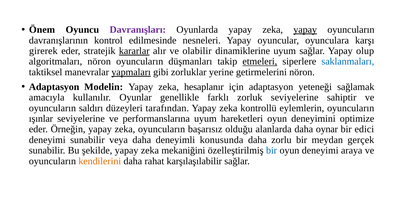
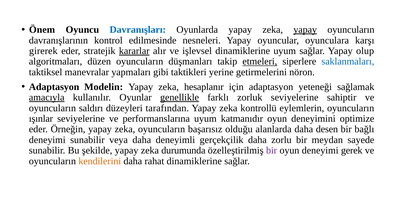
Davranışları colour: purple -> blue
olabilir: olabilir -> işlevsel
algoritmaları nöron: nöron -> düzen
yapmaları underline: present -> none
zorluklar: zorluklar -> taktikleri
amacıyla underline: none -> present
genellikle underline: none -> present
hareketleri: hareketleri -> katmanıdır
oynar: oynar -> desen
edici: edici -> bağlı
konusunda: konusunda -> gerçekçilik
gerçek: gerçek -> sayede
mekaniğini: mekaniğini -> durumunda
bir at (272, 151) colour: blue -> purple
araya: araya -> gerek
rahat karşılaşılabilir: karşılaşılabilir -> dinamiklerine
